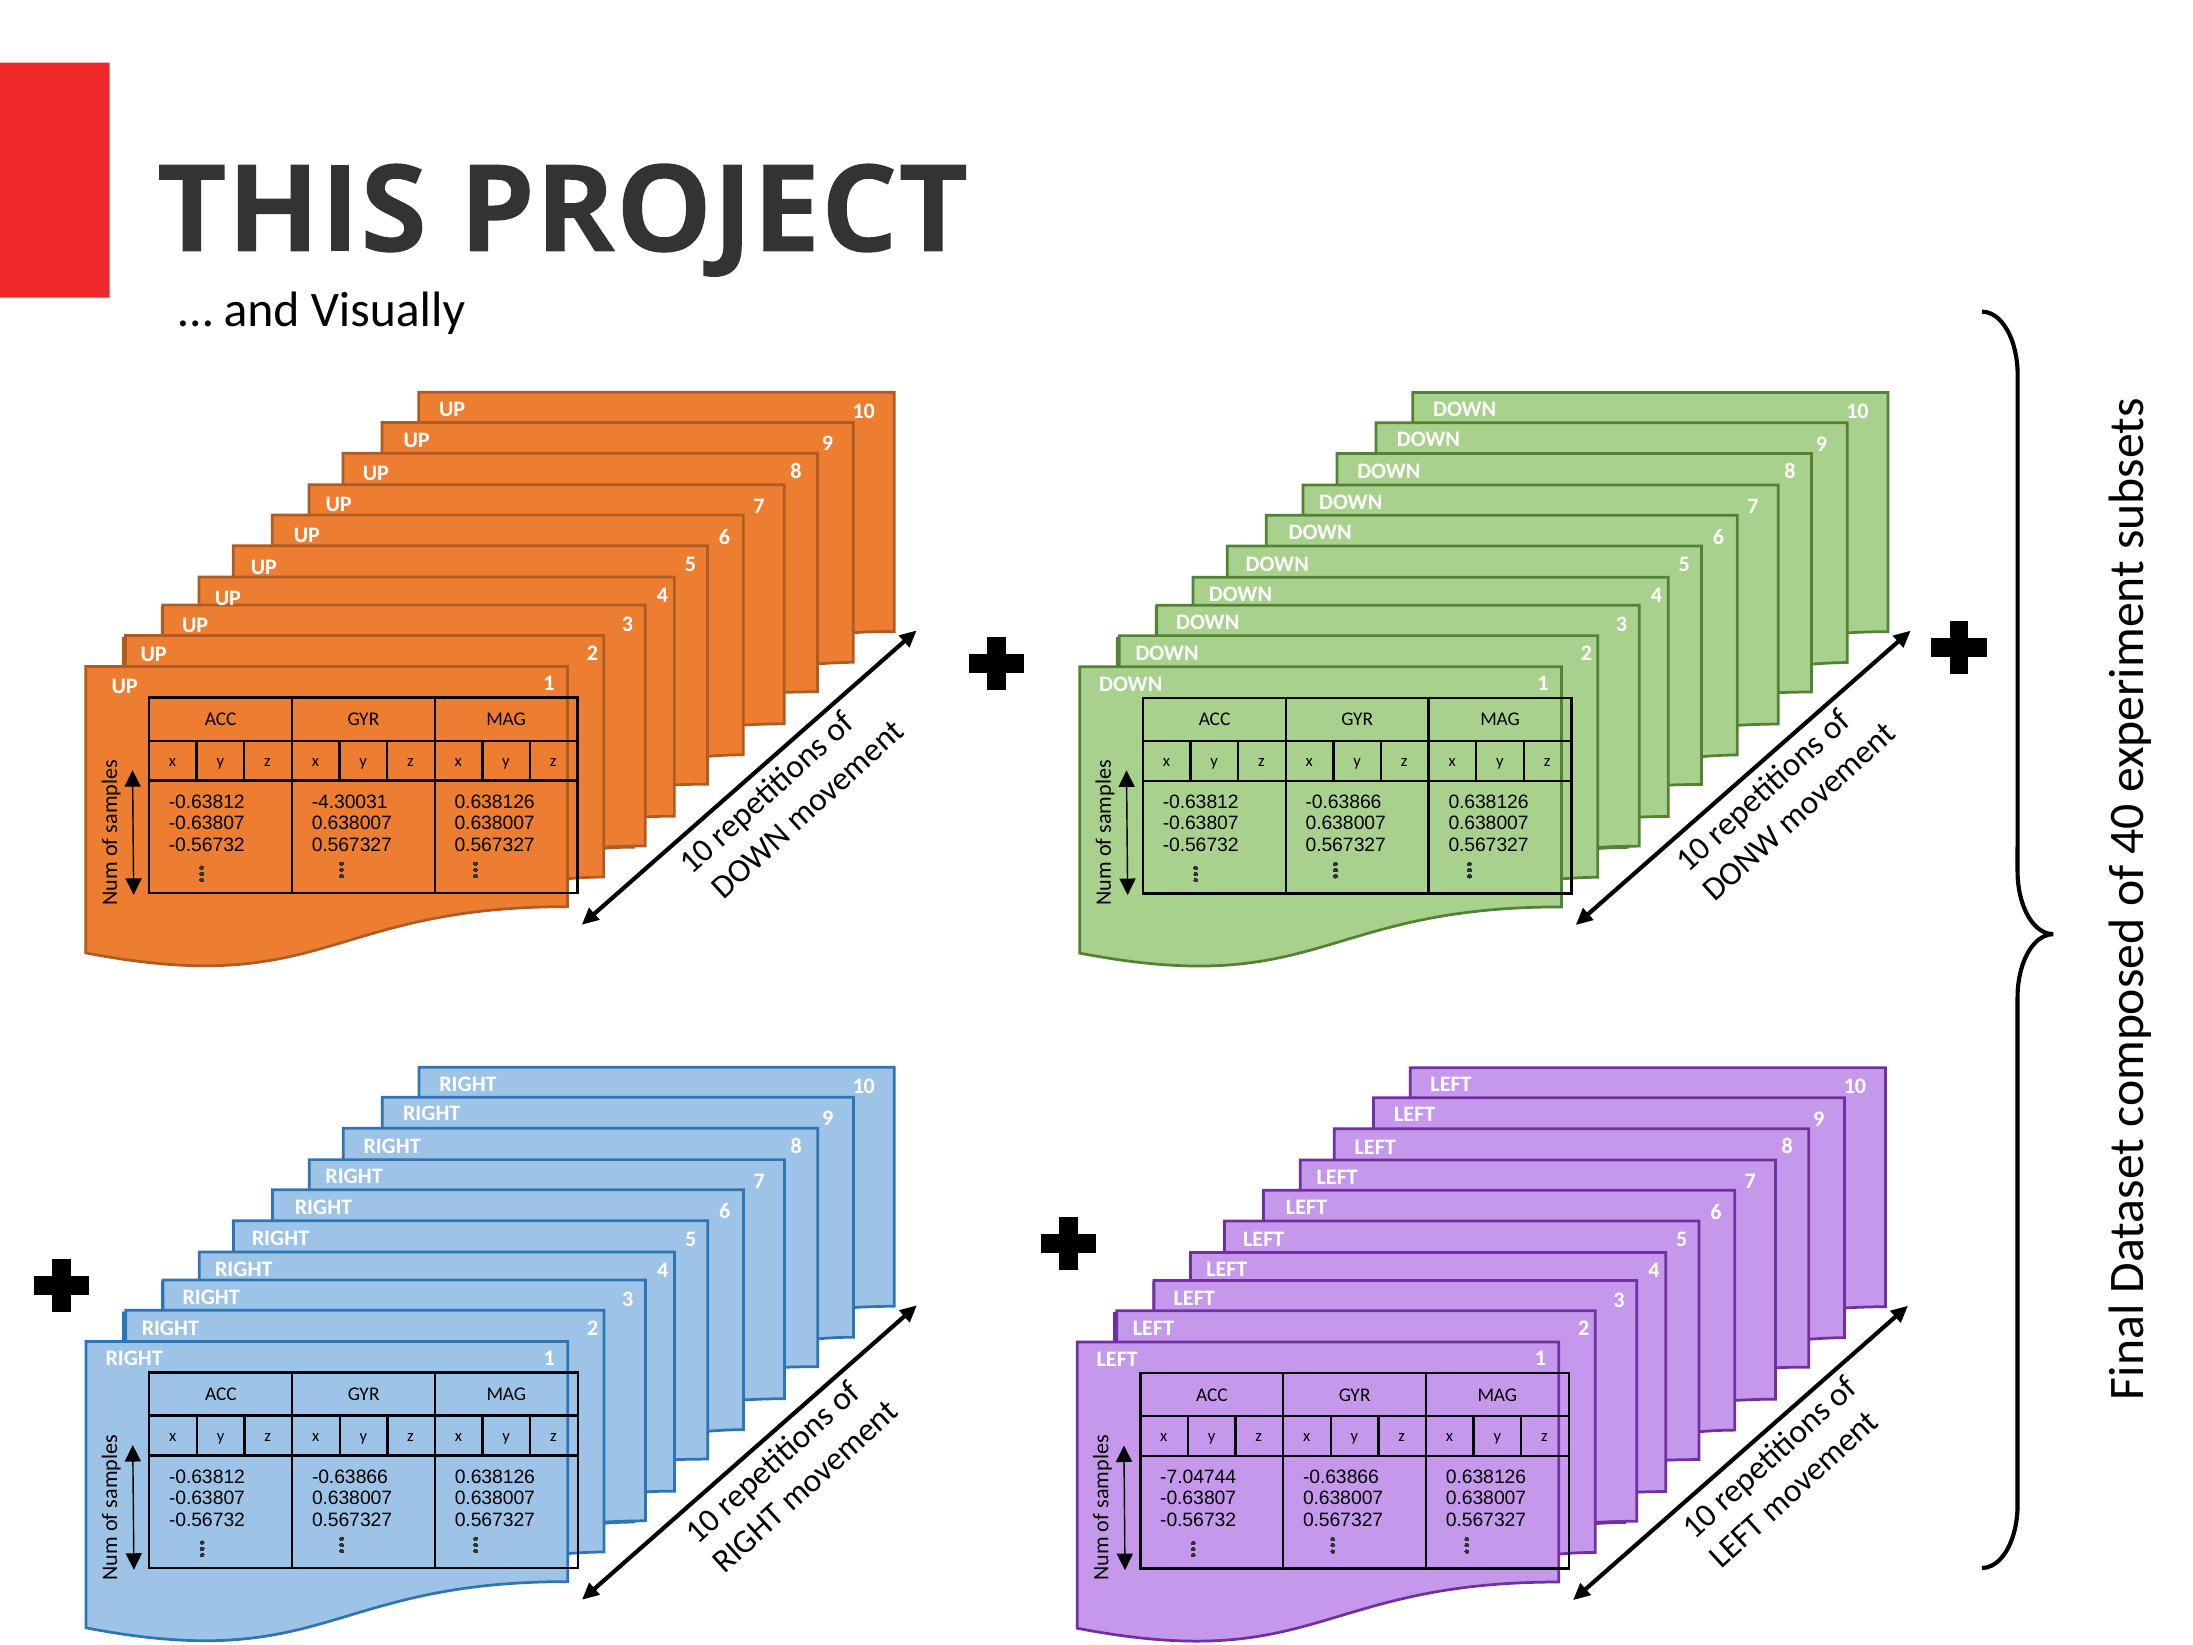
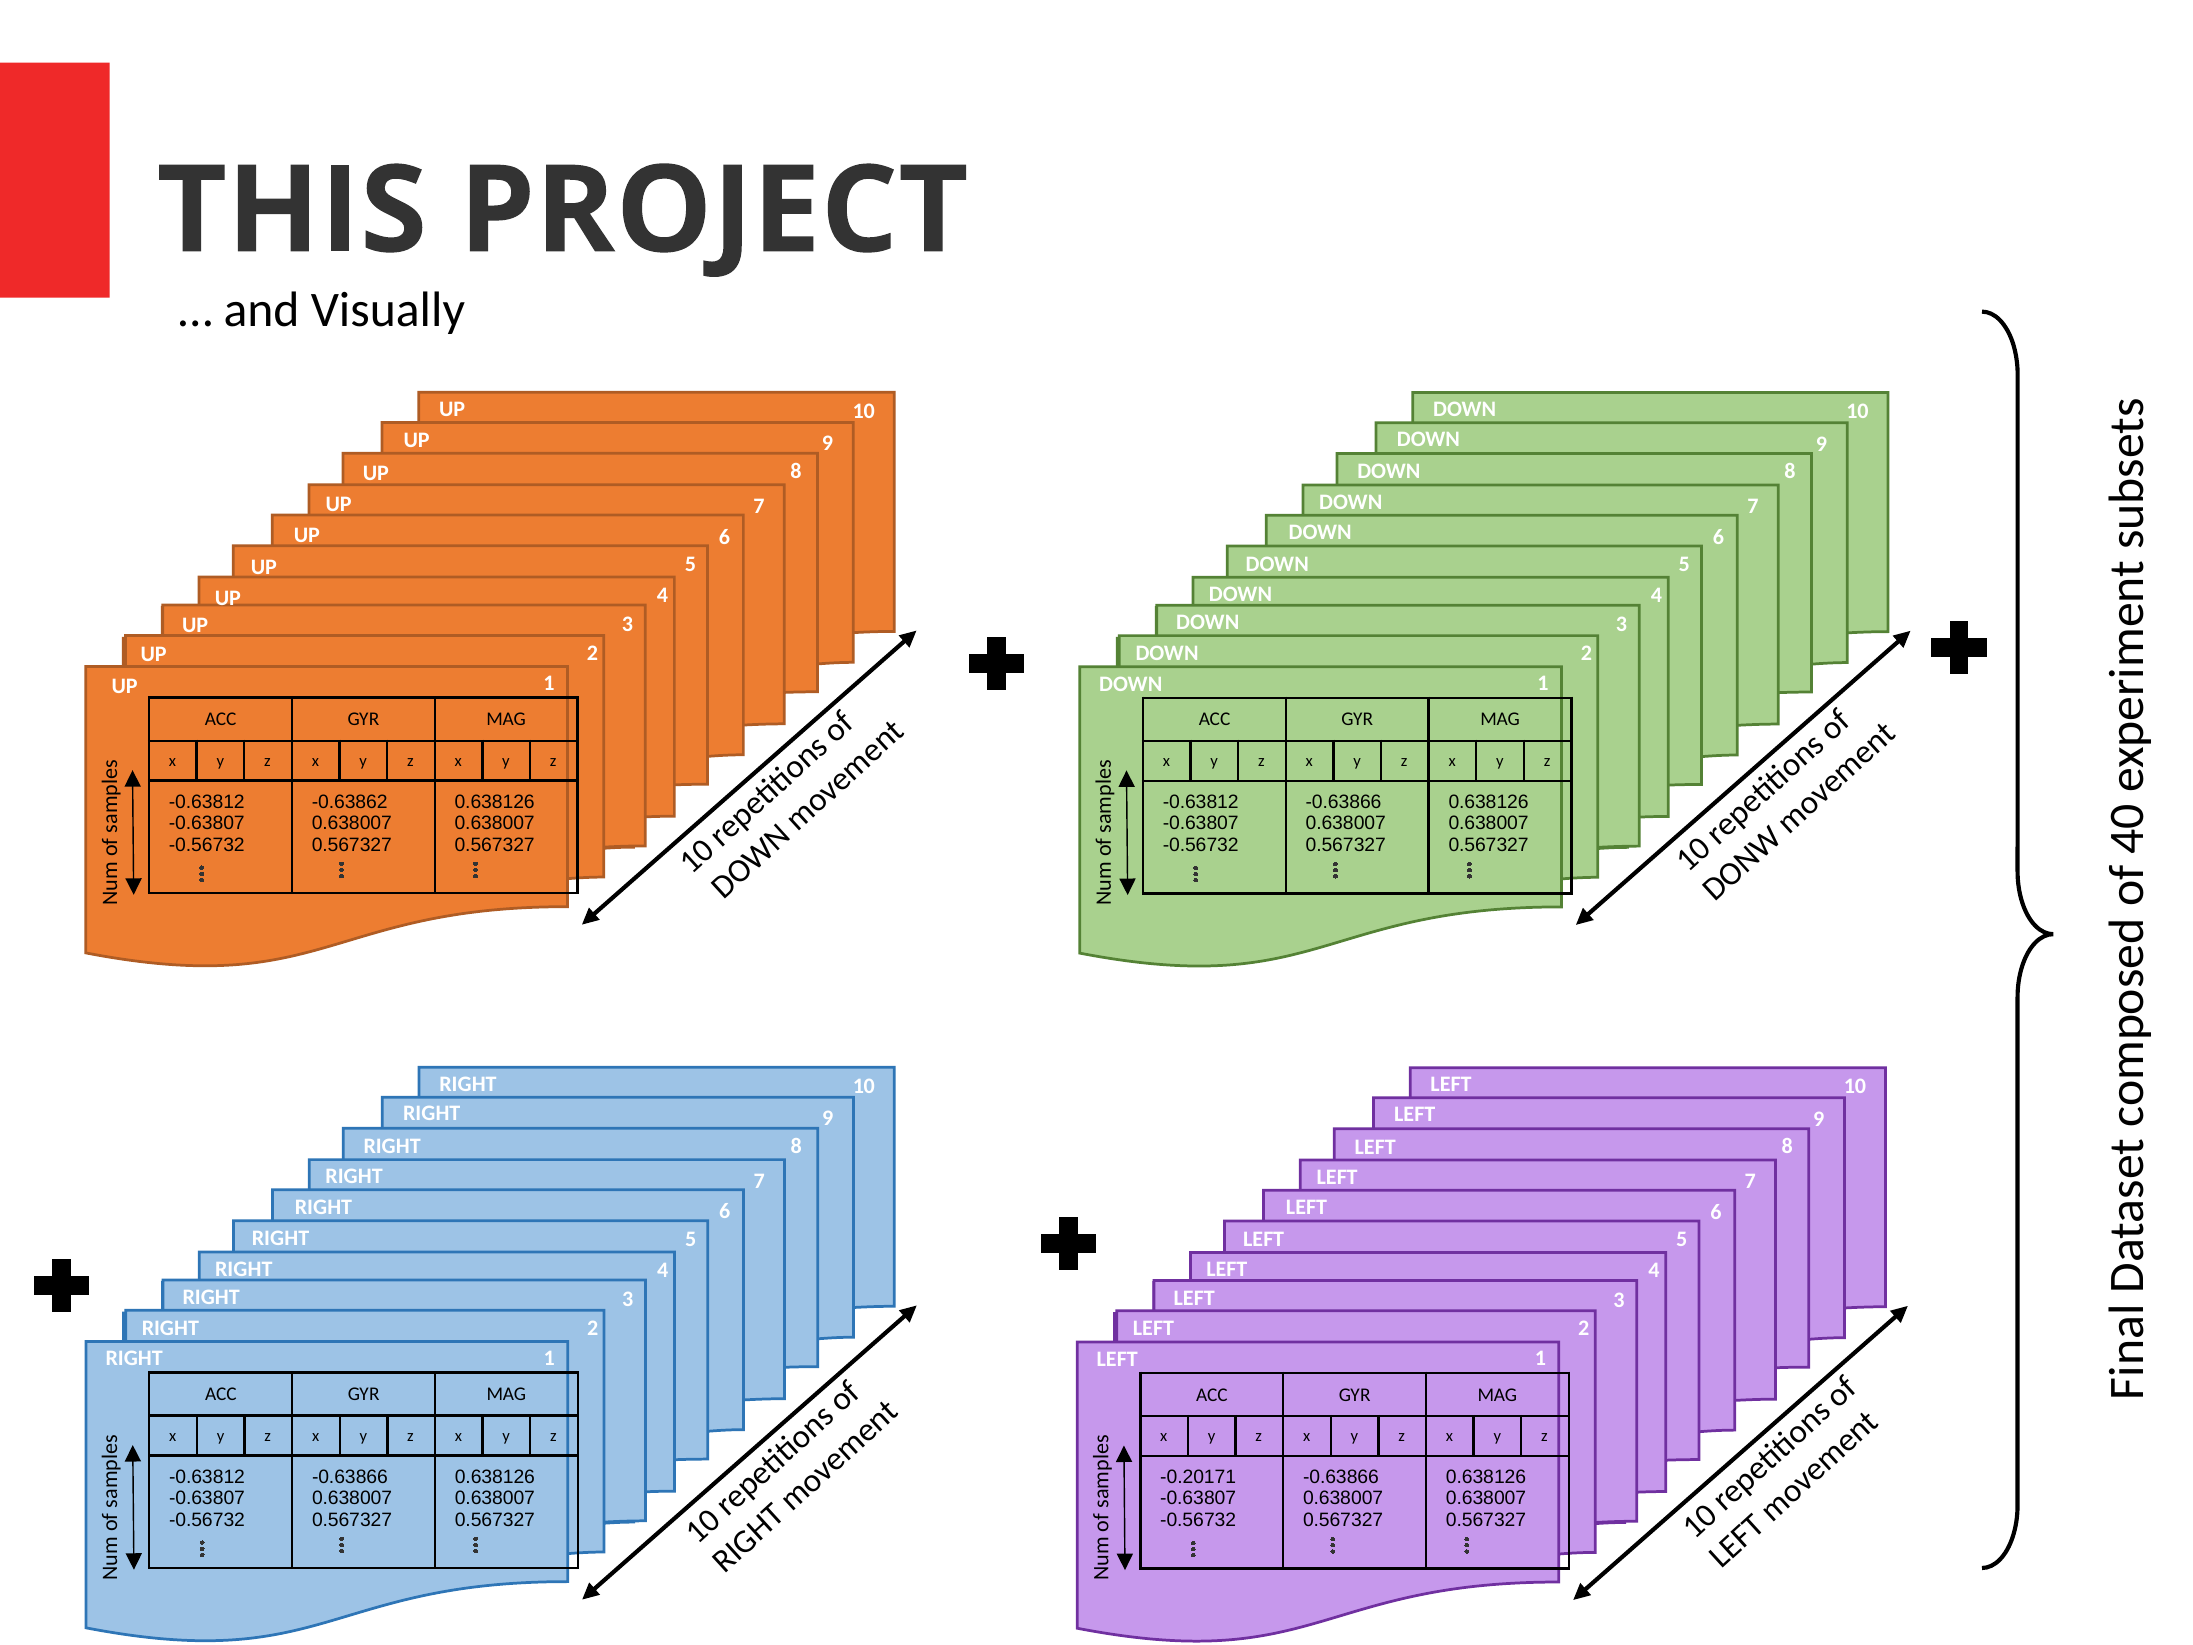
-4.30031: -4.30031 -> -0.63862
-7.04744: -7.04744 -> -0.20171
